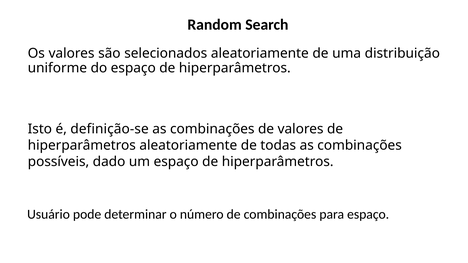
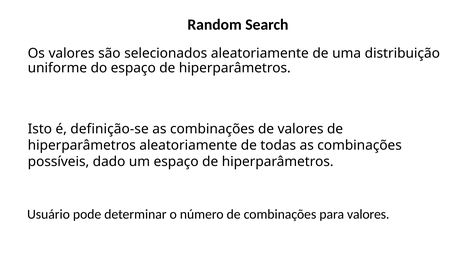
para espaço: espaço -> valores
